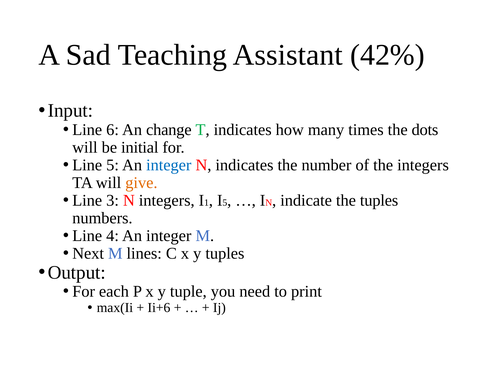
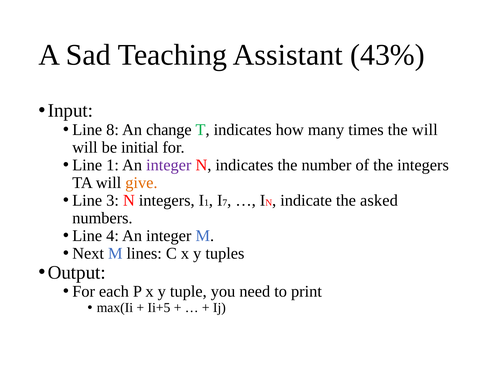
42%: 42% -> 43%
6: 6 -> 8
the dots: dots -> will
Line 5: 5 -> 1
integer at (169, 165) colour: blue -> purple
5 at (225, 202): 5 -> 7
the tuples: tuples -> asked
Ii+6: Ii+6 -> Ii+5
